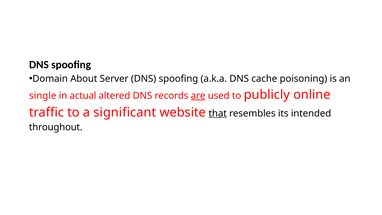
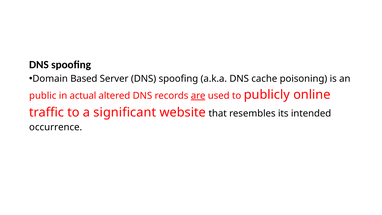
About: About -> Based
single: single -> public
that underline: present -> none
throughout: throughout -> occurrence
